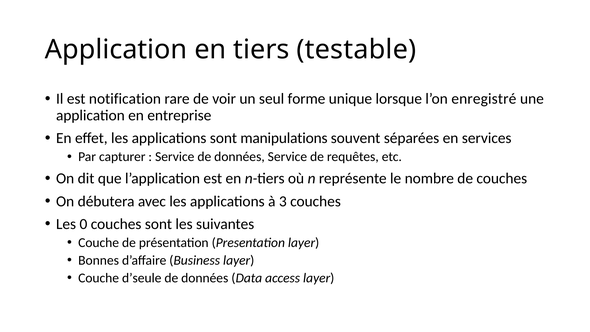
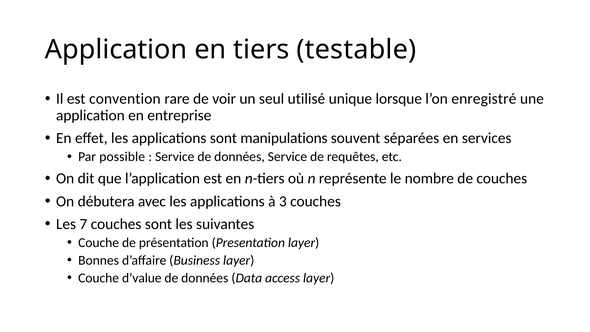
notification: notification -> convention
forme: forme -> utilisé
capturer: capturer -> possible
0: 0 -> 7
d’seule: d’seule -> d’value
